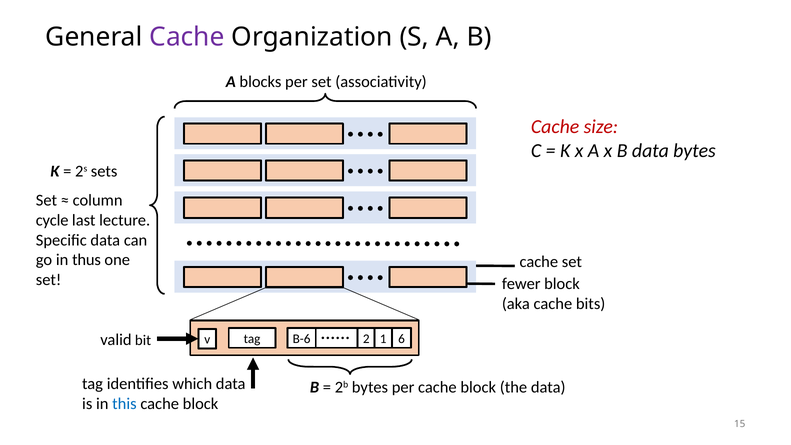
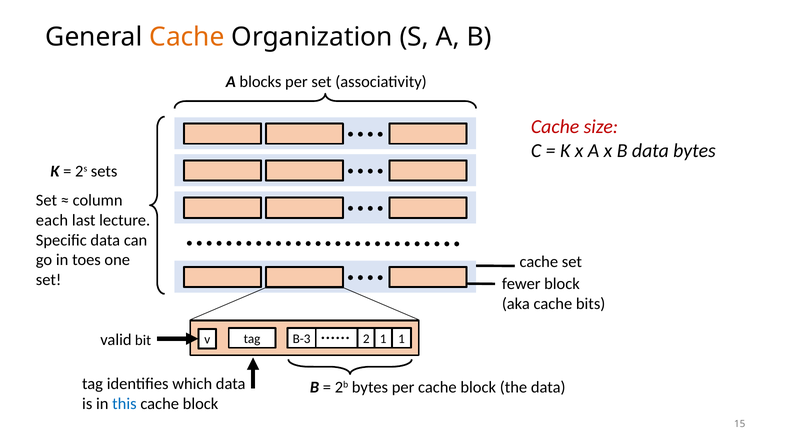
Cache at (187, 37) colour: purple -> orange
cycle: cycle -> each
thus: thus -> toes
B-6: B-6 -> B-3
1 6: 6 -> 1
